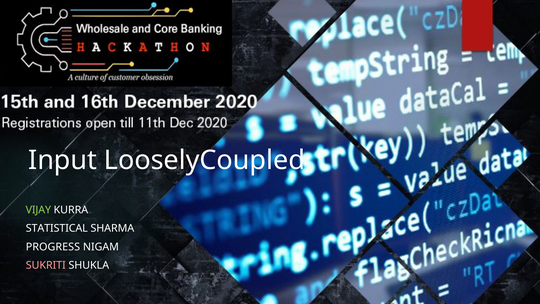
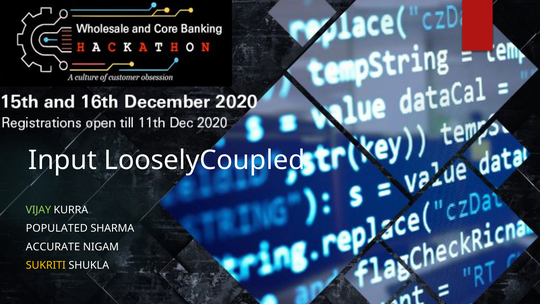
STATISTICAL: STATISTICAL -> POPULATED
PROGRESS: PROGRESS -> ACCURATE
SUKRITI colour: pink -> yellow
